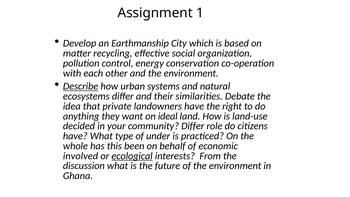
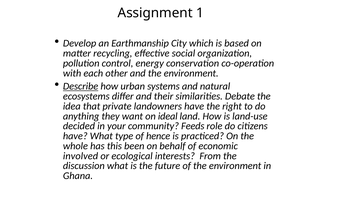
community Differ: Differ -> Feeds
under: under -> hence
ecological underline: present -> none
